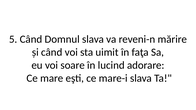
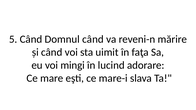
Domnul slava: slava -> când
soare: soare -> mingi
